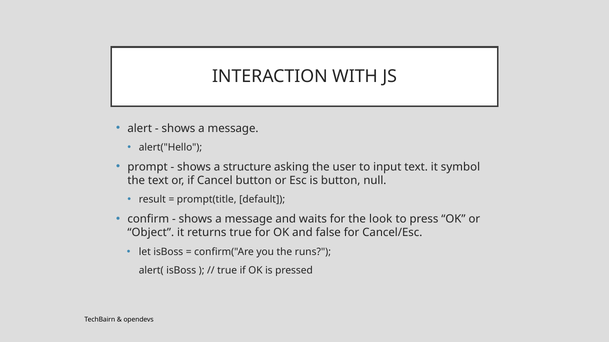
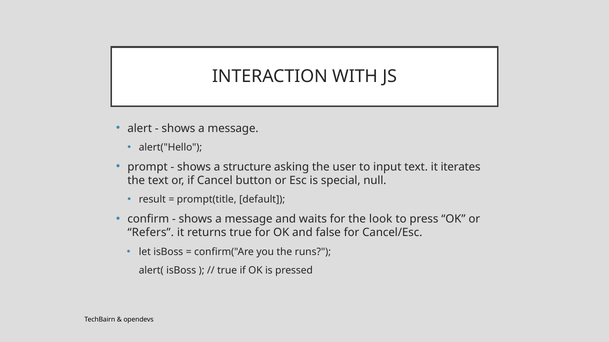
symbol: symbol -> iterates
is button: button -> special
Object: Object -> Refers
